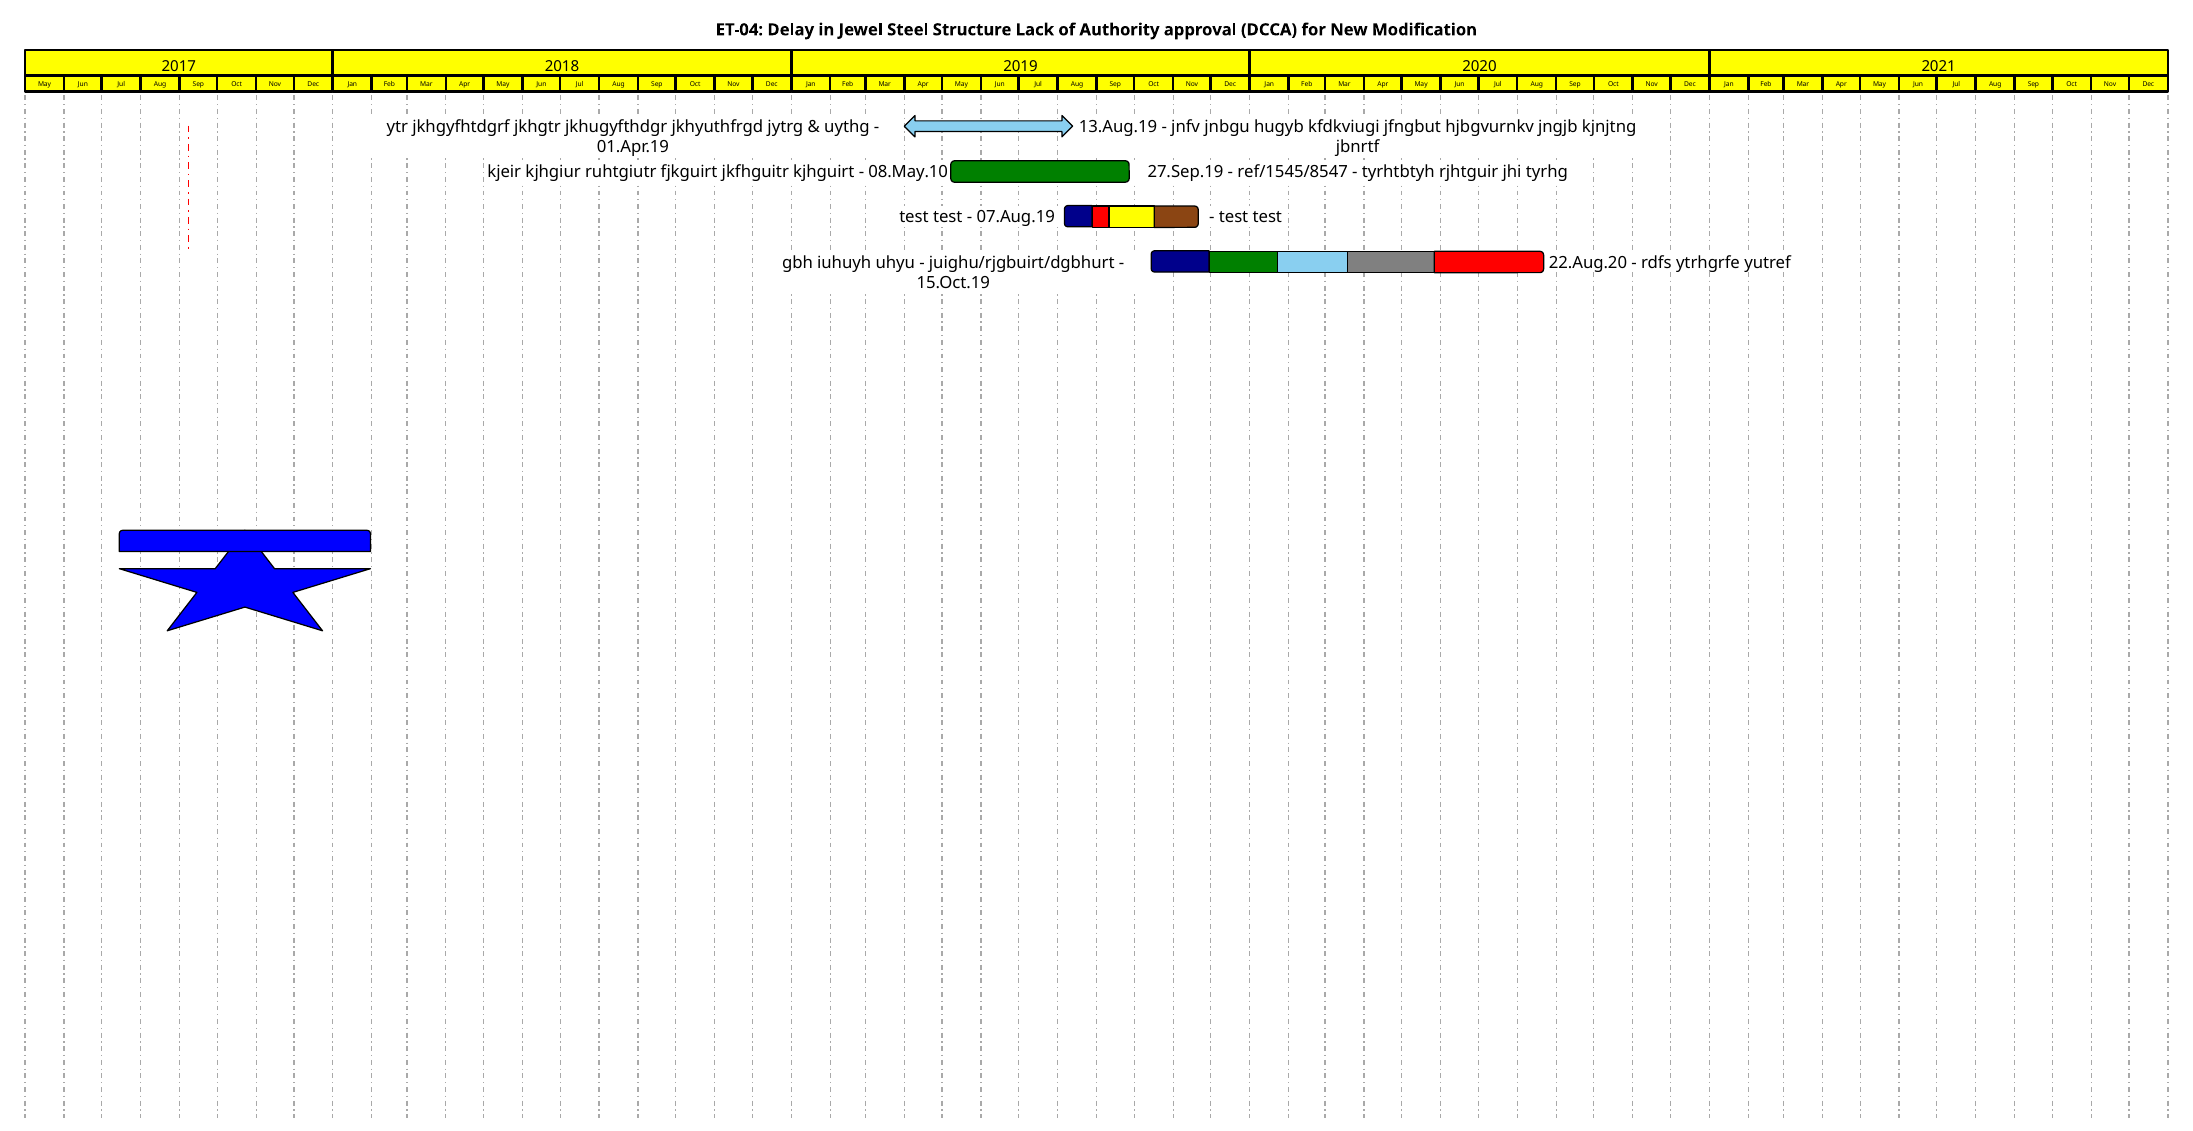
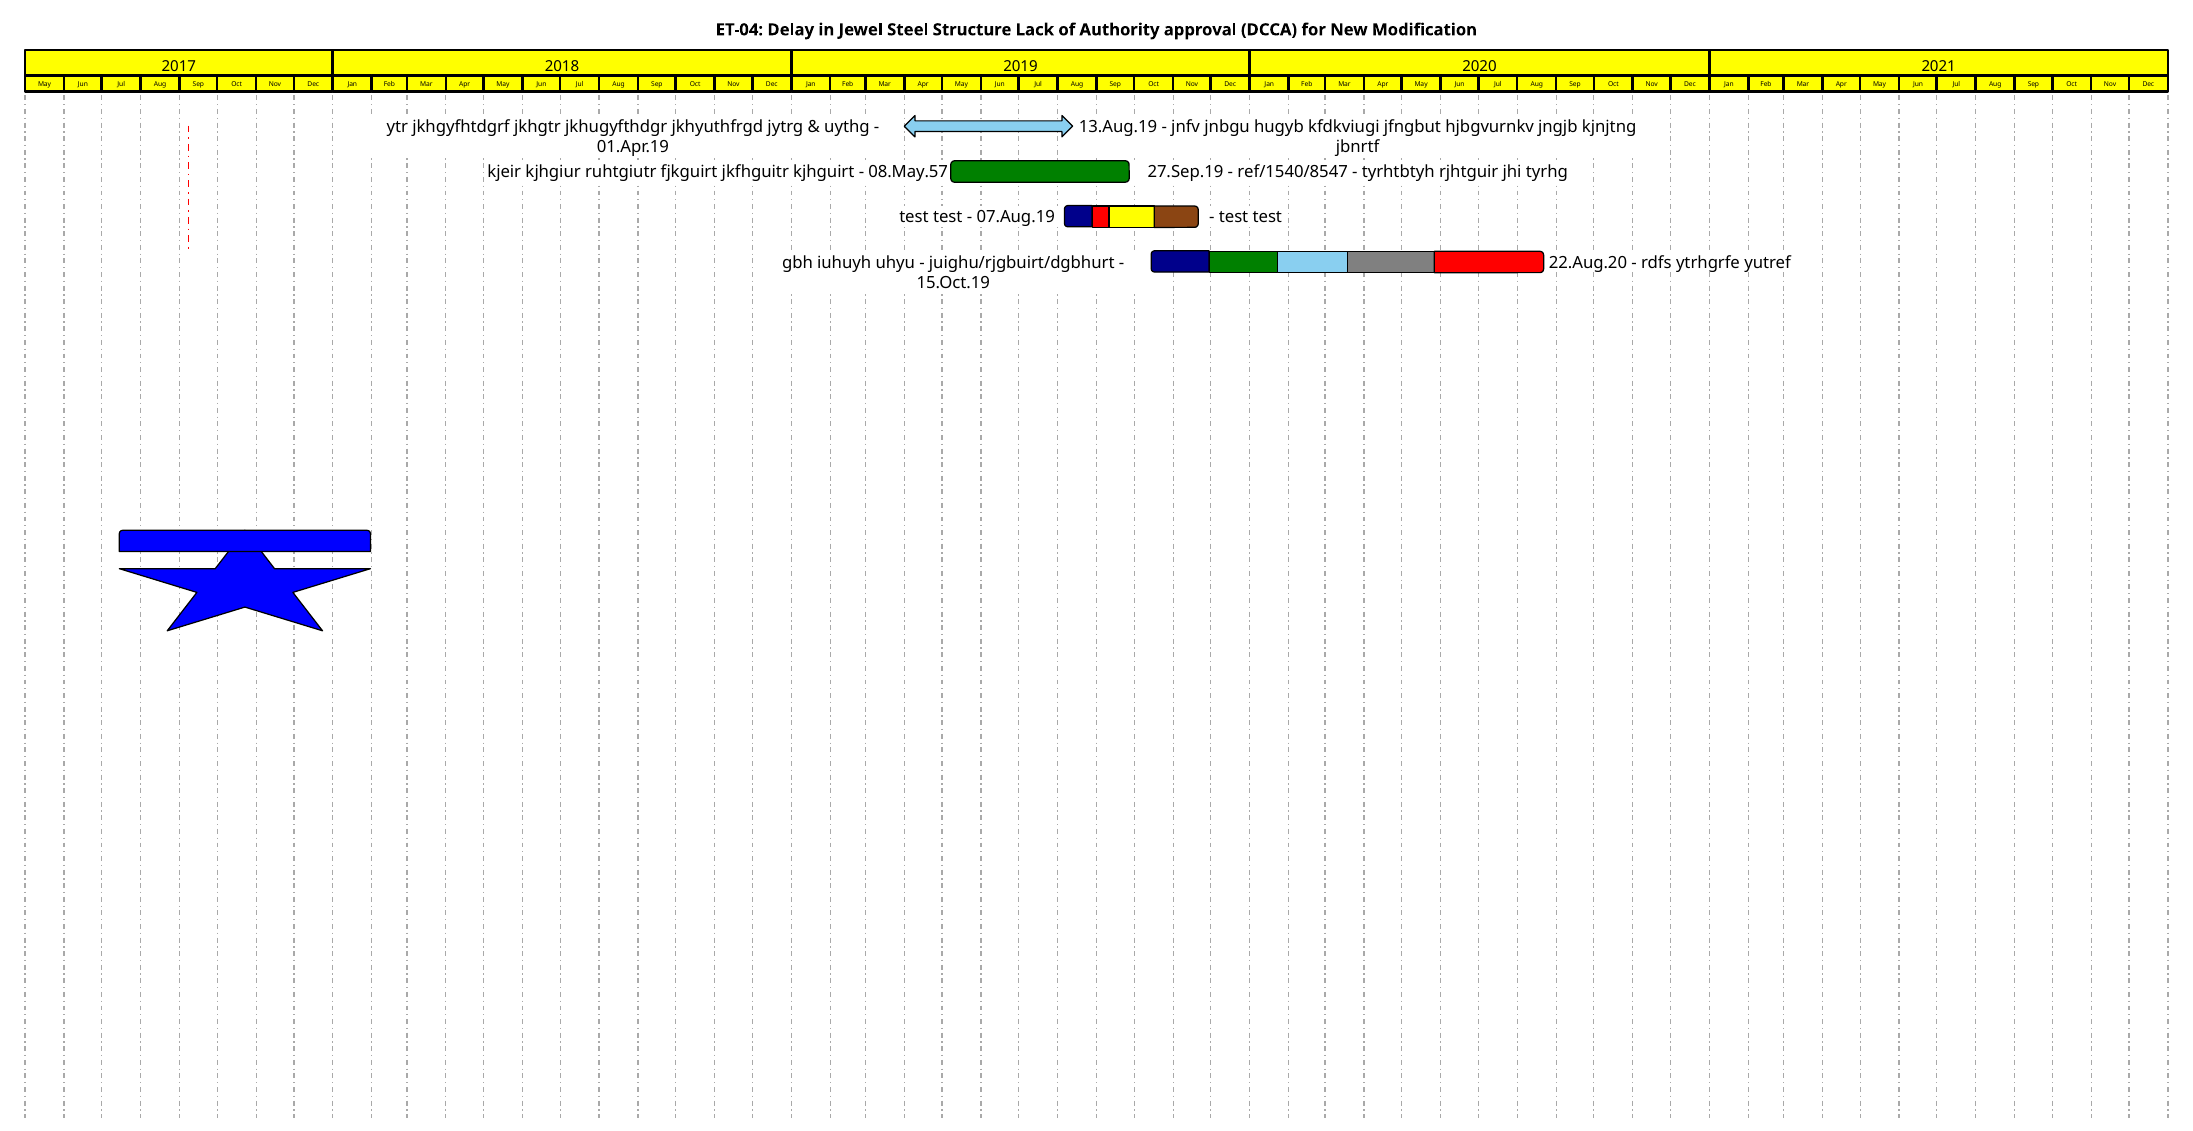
08.May.10: 08.May.10 -> 08.May.57
ref/1545/8547: ref/1545/8547 -> ref/1540/8547
